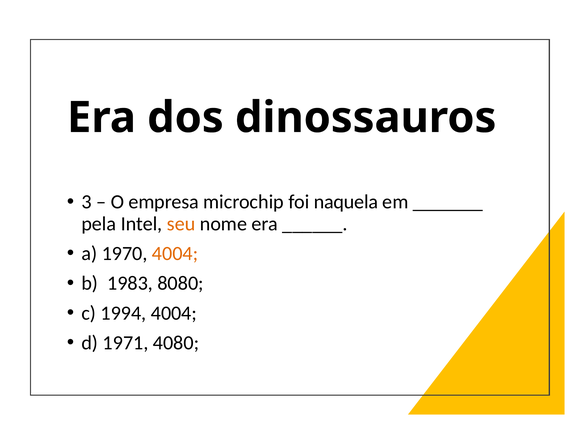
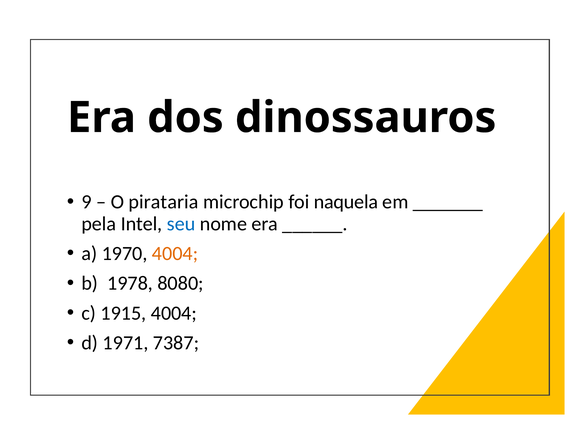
3: 3 -> 9
empresa: empresa -> pirataria
seu colour: orange -> blue
1983: 1983 -> 1978
1994: 1994 -> 1915
4080: 4080 -> 7387
